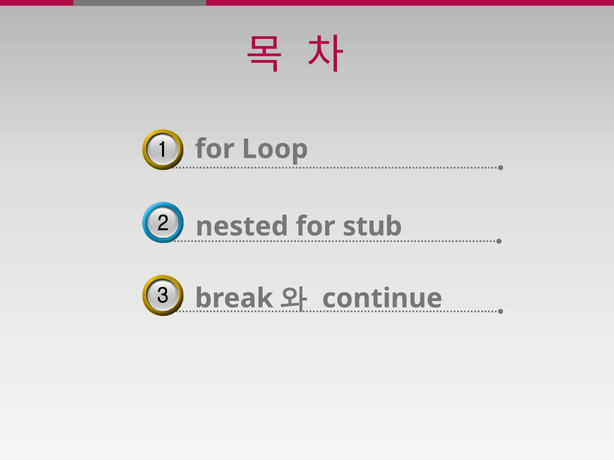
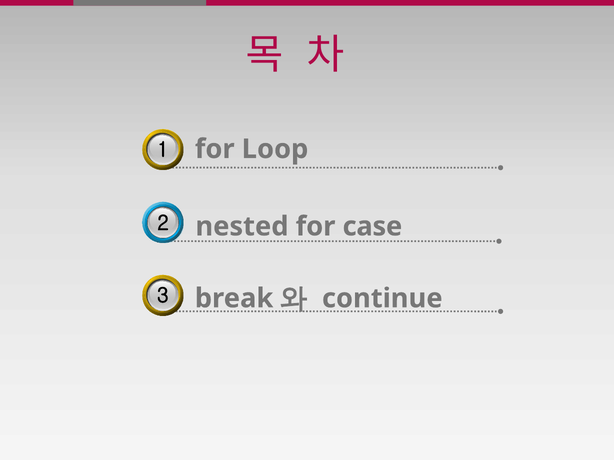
stub: stub -> case
